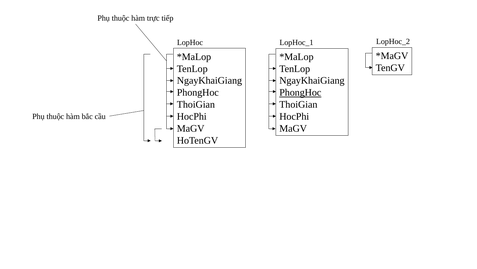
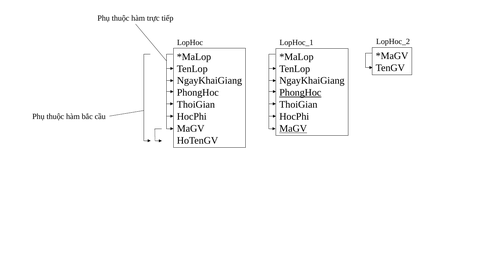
MaGV at (293, 128) underline: none -> present
